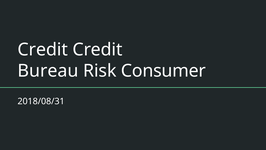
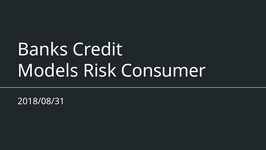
Credit at (43, 49): Credit -> Banks
Bureau: Bureau -> Models
